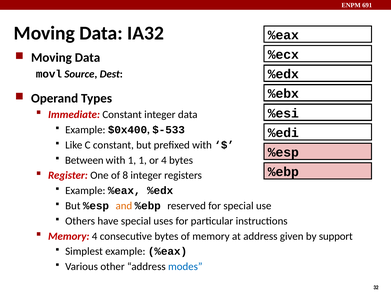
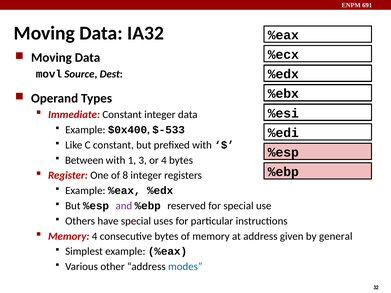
1 1: 1 -> 3
and colour: orange -> purple
support: support -> general
